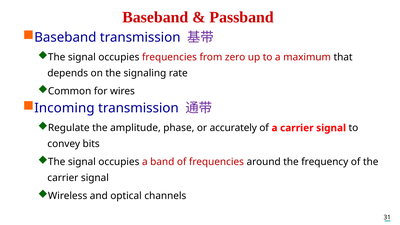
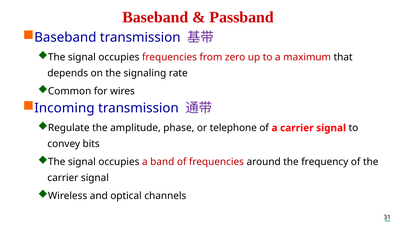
accurately: accurately -> telephone
